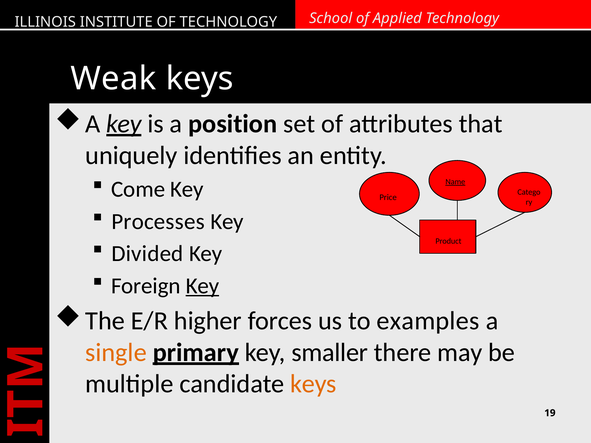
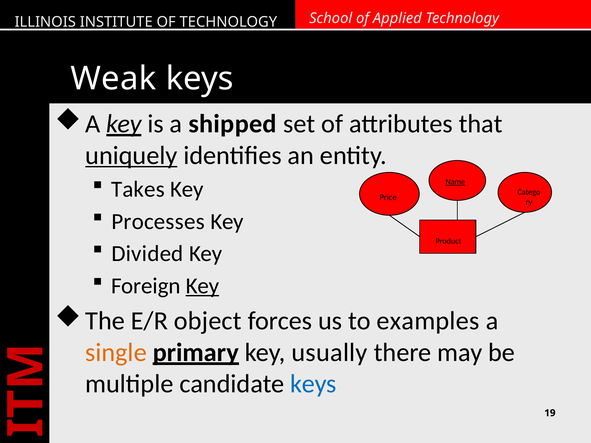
position: position -> shipped
uniquely underline: none -> present
Come: Come -> Takes
higher: higher -> object
smaller: smaller -> usually
keys at (313, 384) colour: orange -> blue
